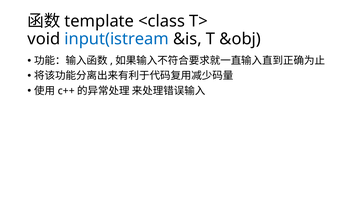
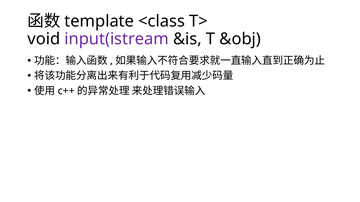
input(istream colour: blue -> purple
